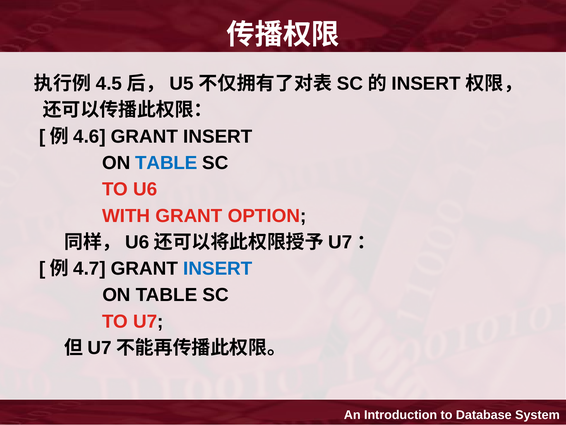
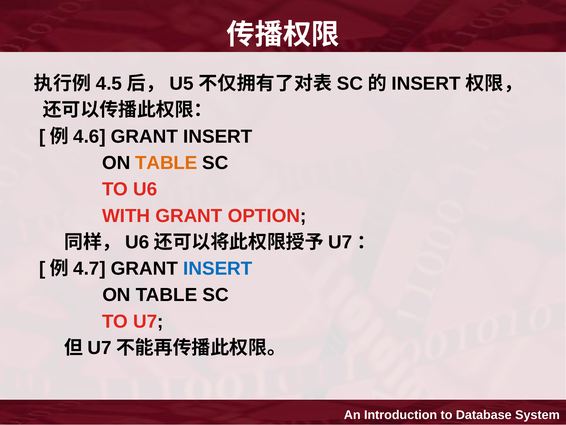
TABLE at (166, 163) colour: blue -> orange
